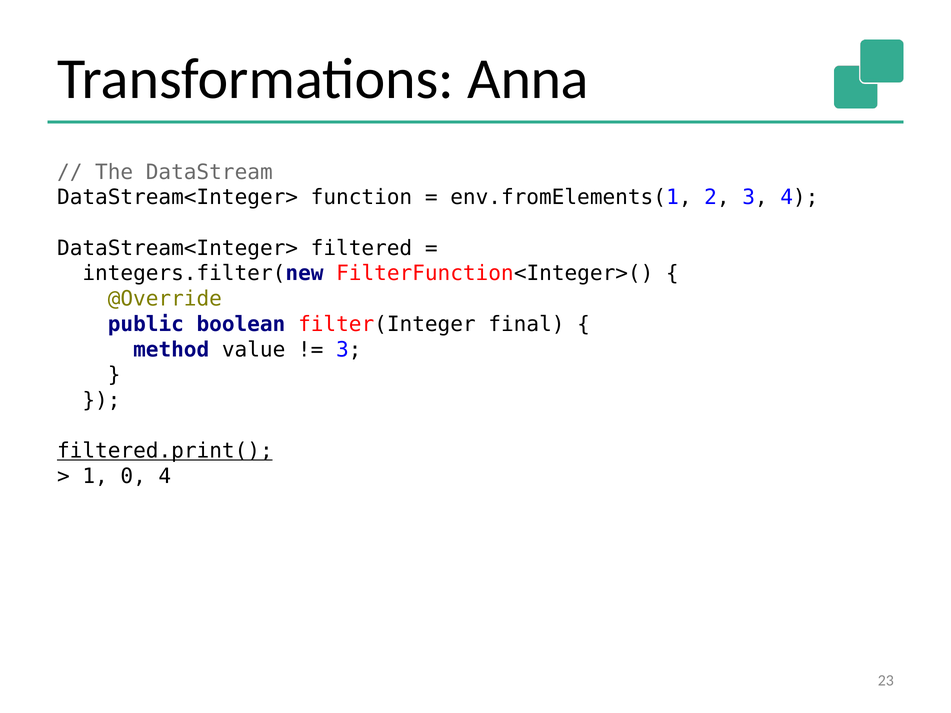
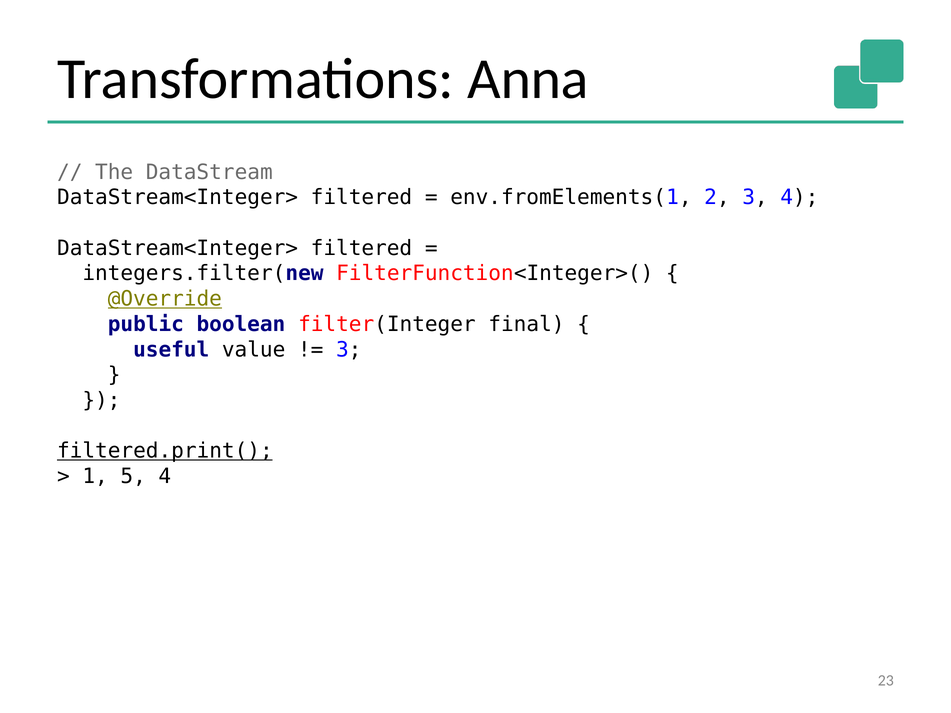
function at (361, 198): function -> filtered
@Override underline: none -> present
method: method -> useful
0: 0 -> 5
